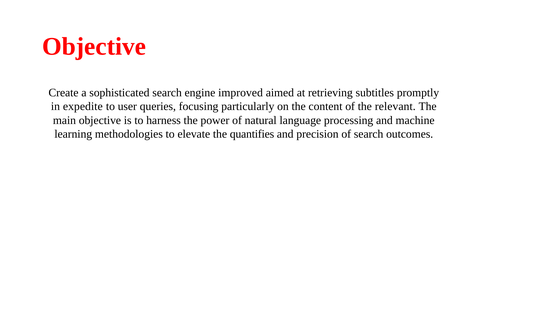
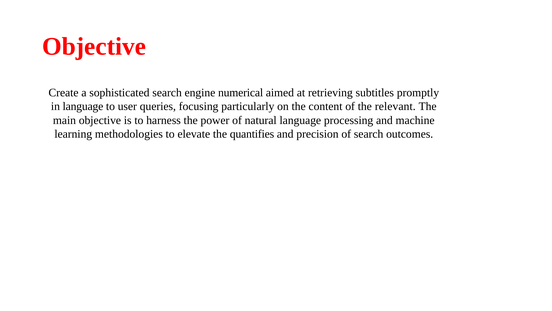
improved: improved -> numerical
in expedite: expedite -> language
